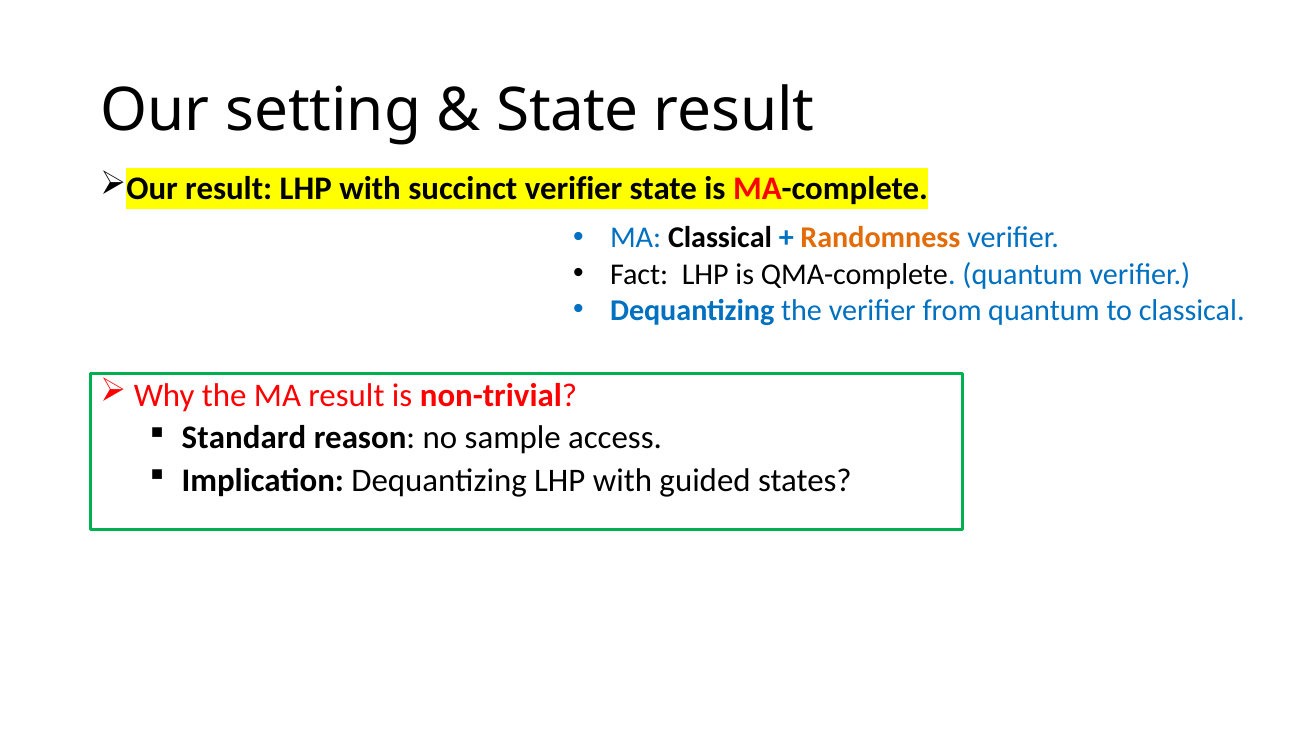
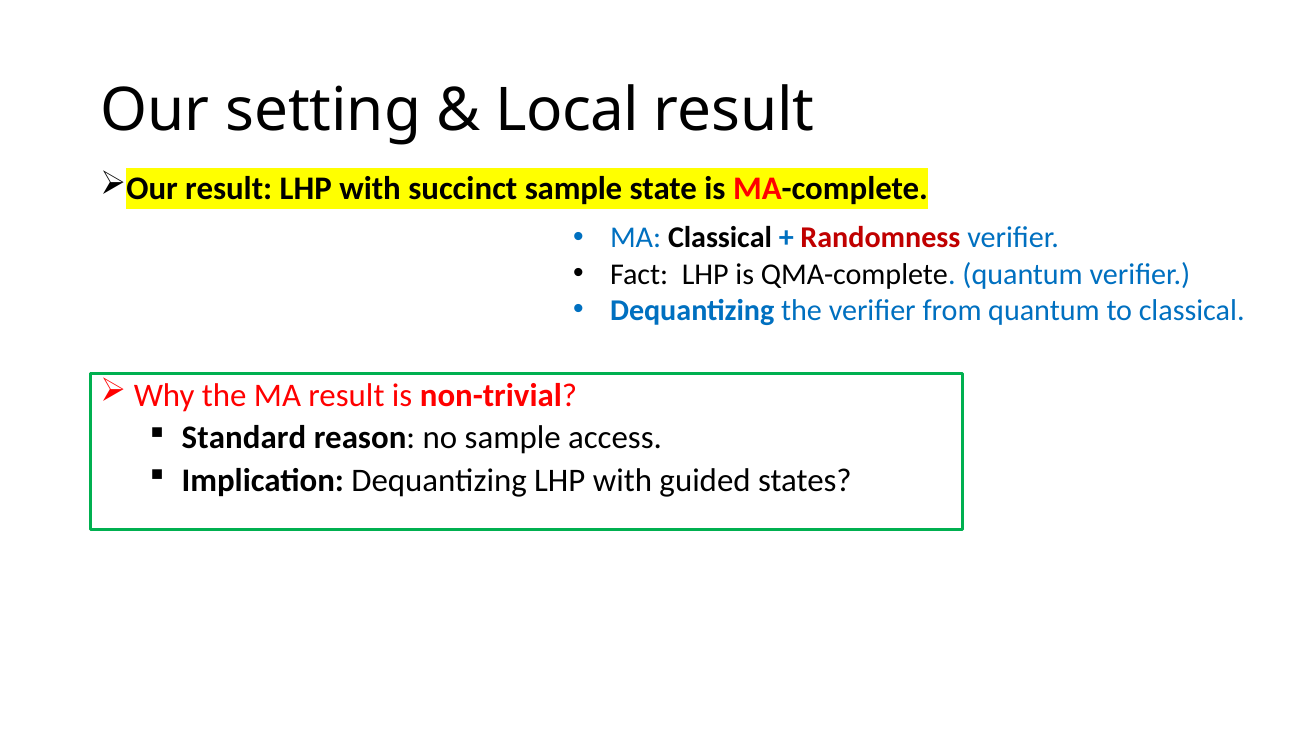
State at (568, 110): State -> Local
succinct verifier: verifier -> sample
Randomness colour: orange -> red
